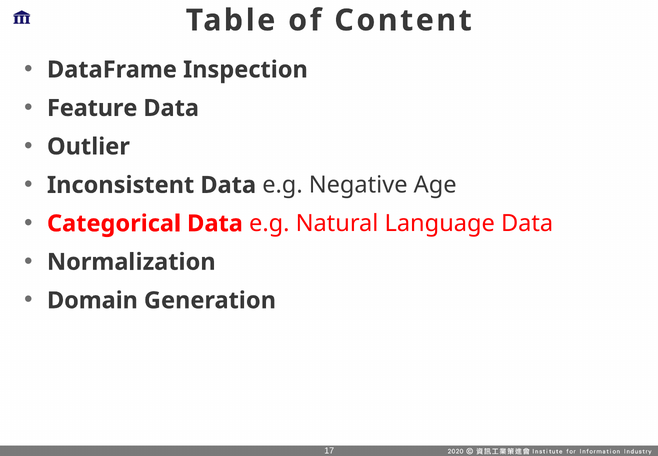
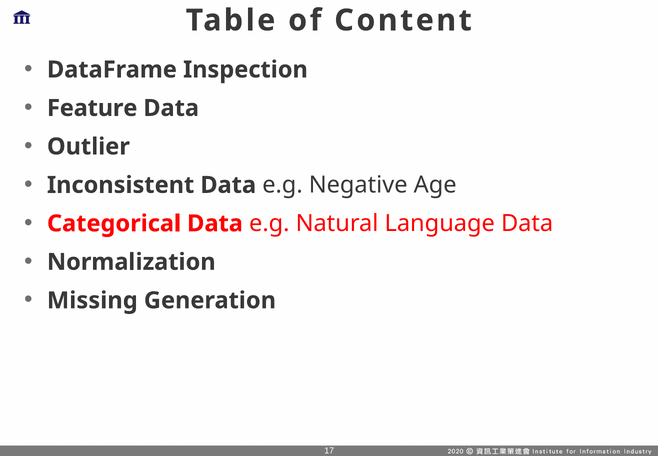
Domain: Domain -> Missing
